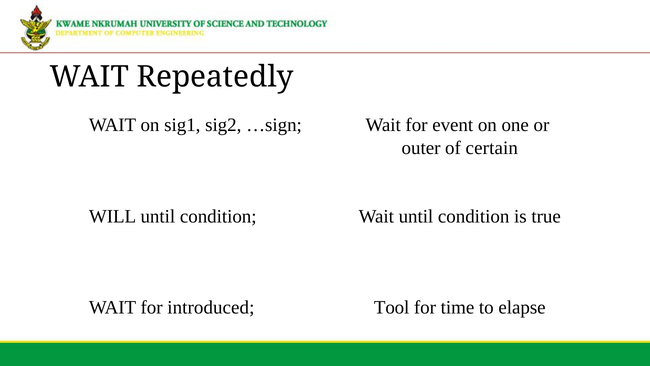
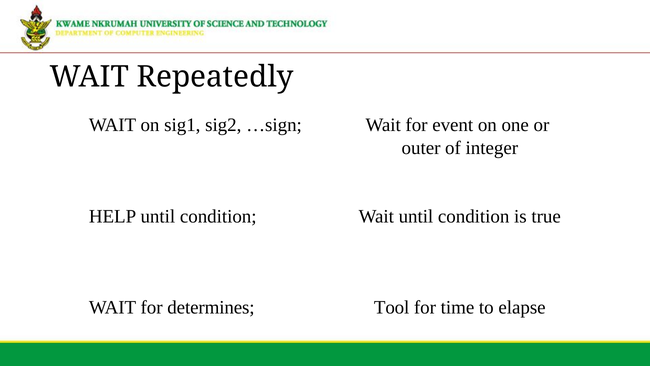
certain: certain -> integer
WILL: WILL -> HELP
introduced: introduced -> determines
